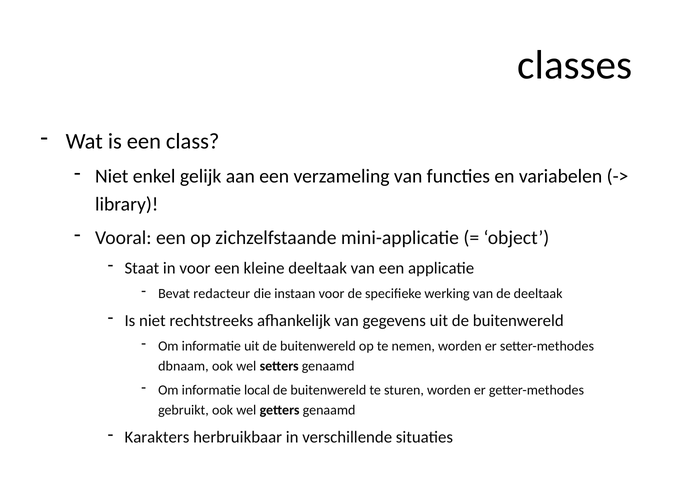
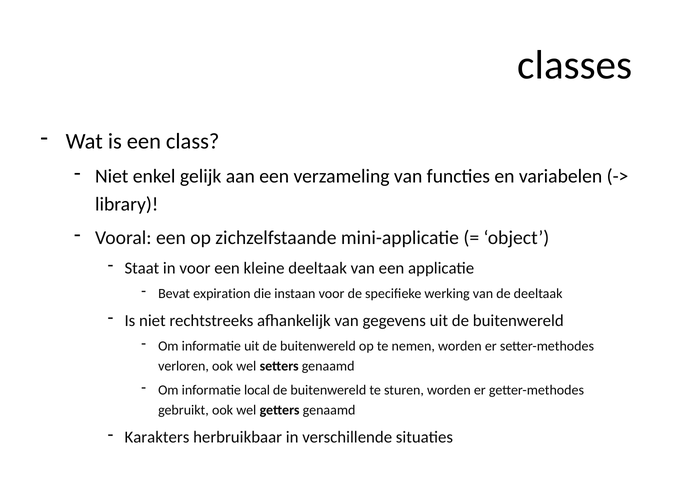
redacteur: redacteur -> expiration
dbnaam: dbnaam -> verloren
